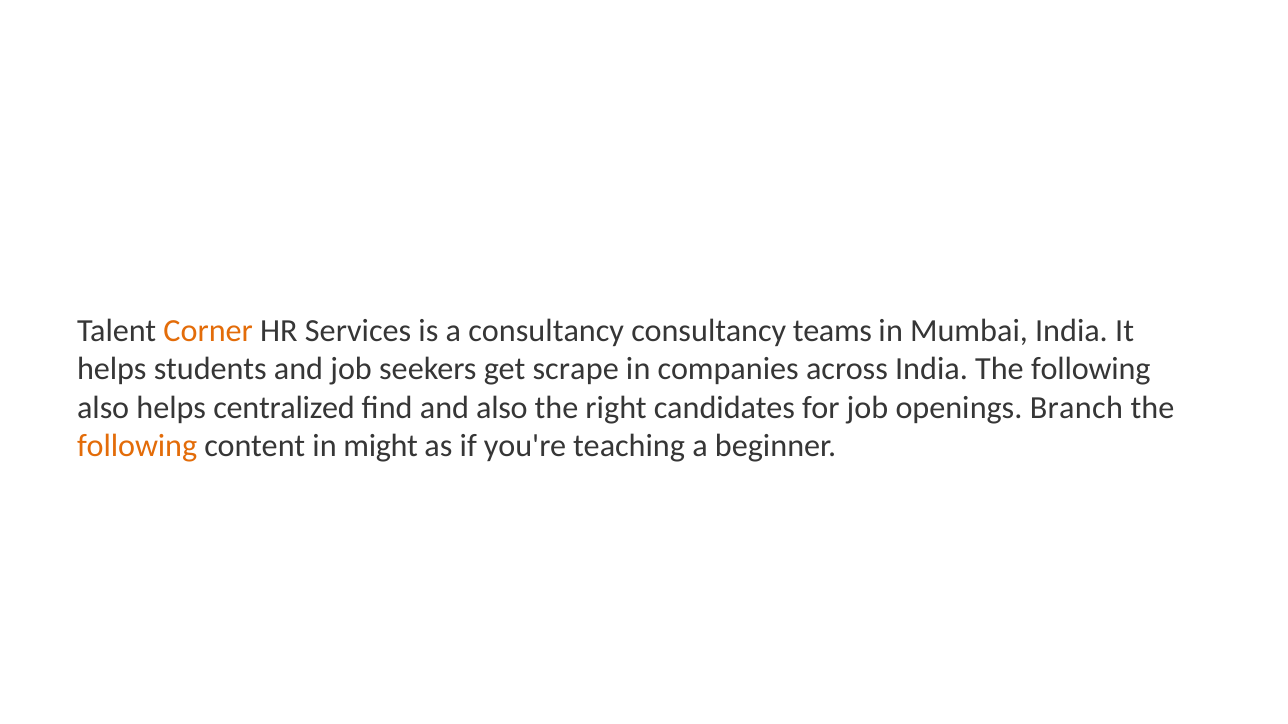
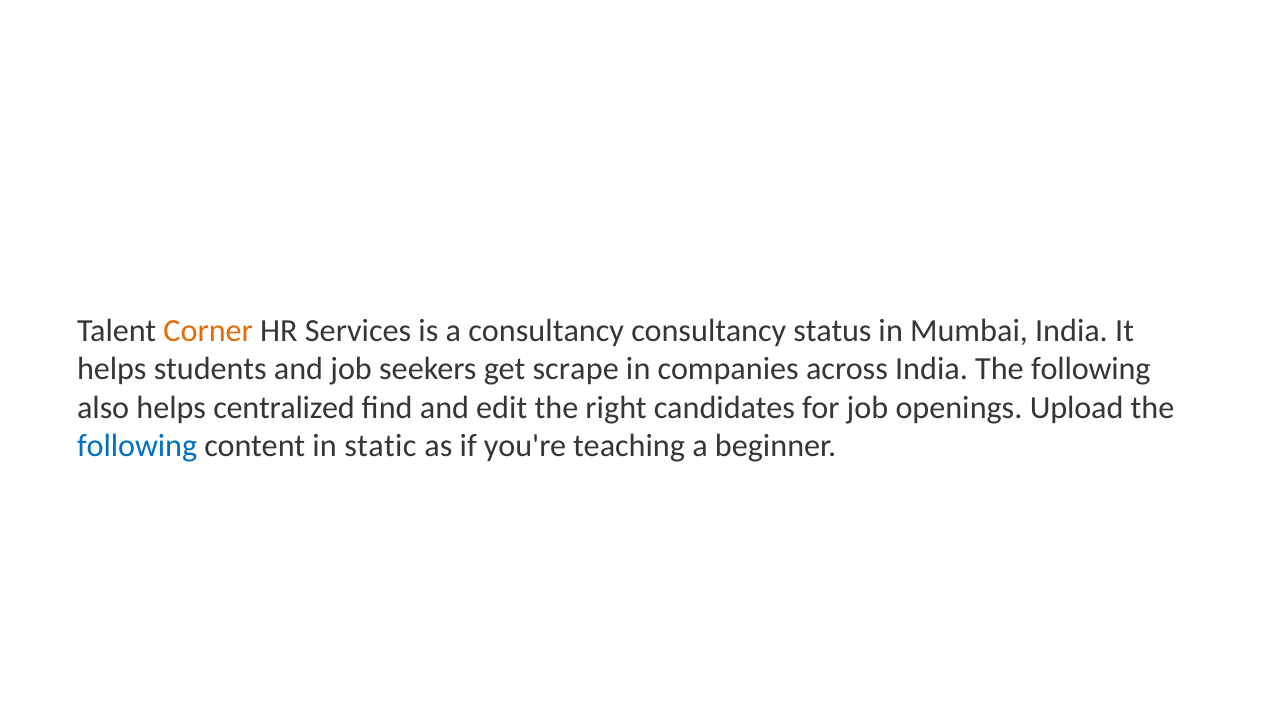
teams: teams -> status
and also: also -> edit
Branch: Branch -> Upload
following at (137, 447) colour: orange -> blue
might: might -> static
